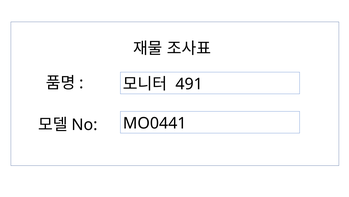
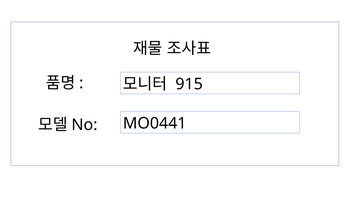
491: 491 -> 915
